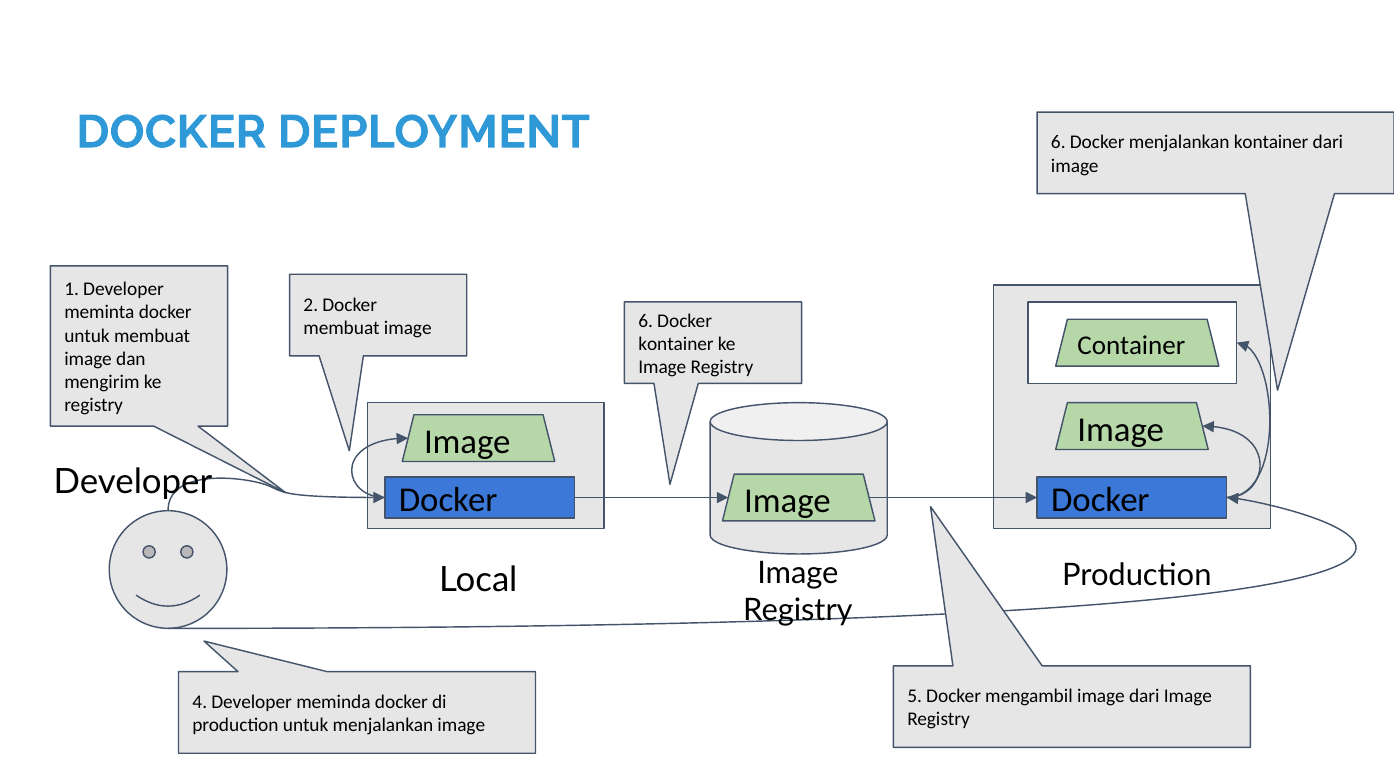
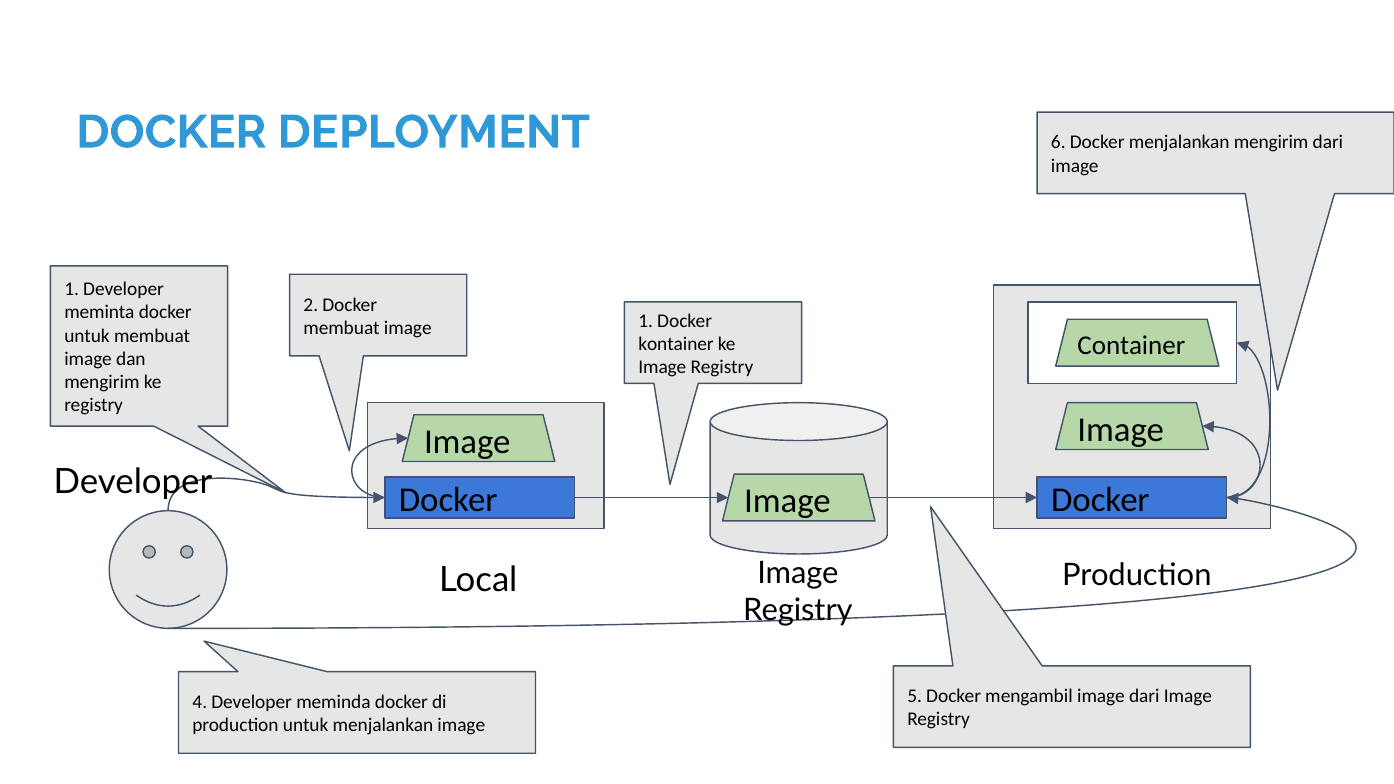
menjalankan kontainer: kontainer -> mengirim
image 6: 6 -> 1
